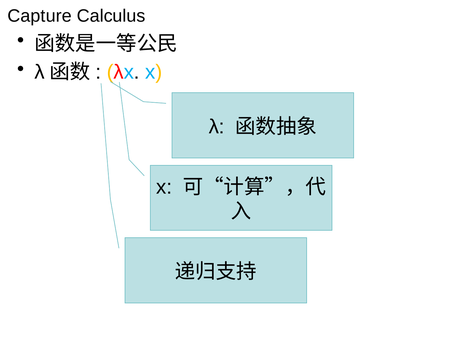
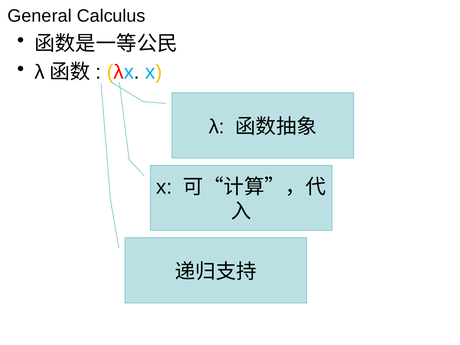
Capture: Capture -> General
